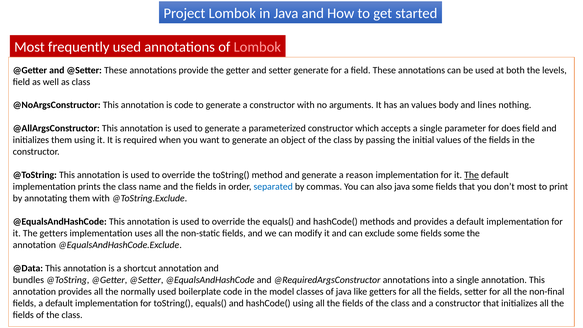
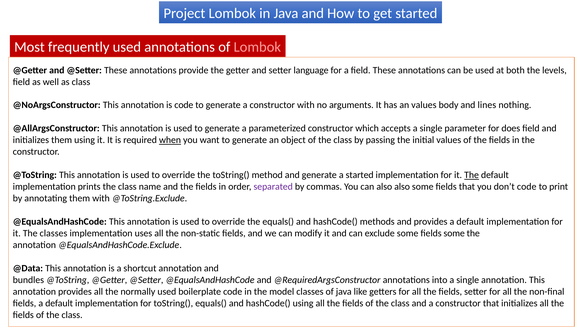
setter generate: generate -> language
when underline: none -> present
a reason: reason -> started
separated colour: blue -> purple
also java: java -> also
don’t most: most -> code
The getters: getters -> classes
